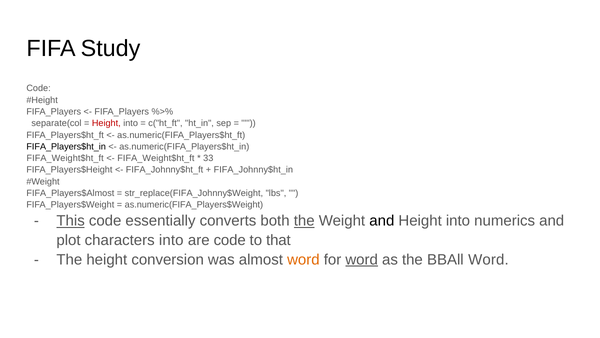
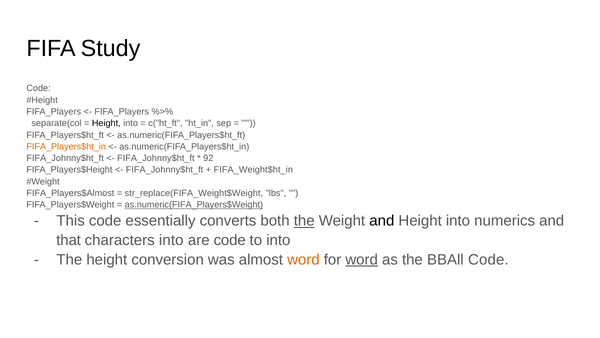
Height at (106, 123) colour: red -> black
FIFA_Players$ht_in colour: black -> orange
FIFA_Weight$ht_ft at (65, 158): FIFA_Weight$ht_ft -> FIFA_Johnny$ht_ft
FIFA_Weight$ht_ft at (156, 158): FIFA_Weight$ht_ft -> FIFA_Johnny$ht_ft
33: 33 -> 92
FIFA_Johnny$ht_in: FIFA_Johnny$ht_in -> FIFA_Weight$ht_in
str_replace(FIFA_Johnny$Weight: str_replace(FIFA_Johnny$Weight -> str_replace(FIFA_Weight$Weight
as.numeric(FIFA_Players$Weight underline: none -> present
This underline: present -> none
plot: plot -> that
to that: that -> into
BBAll Word: Word -> Code
